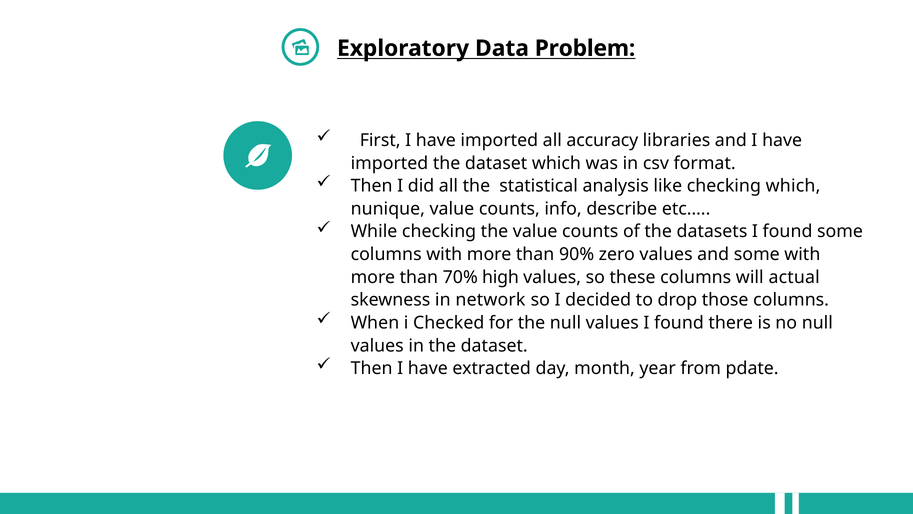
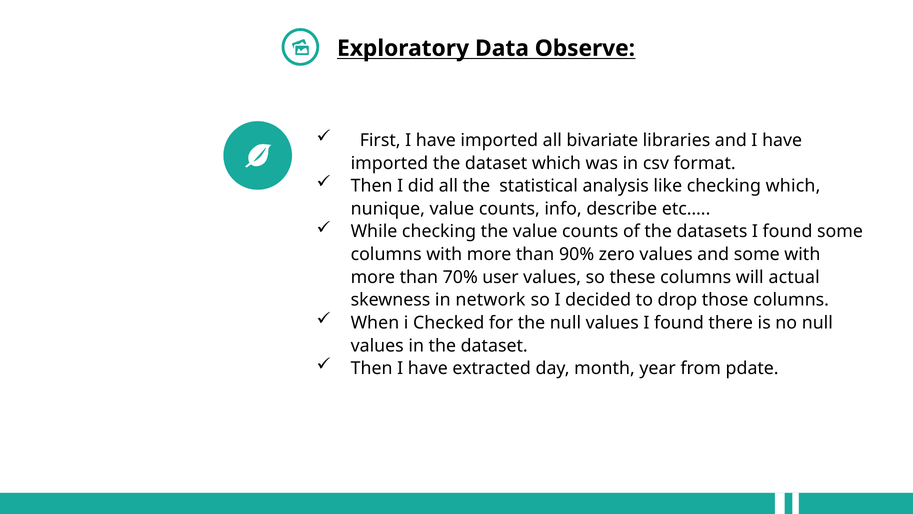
Problem: Problem -> Observe
accuracy: accuracy -> bivariate
high: high -> user
